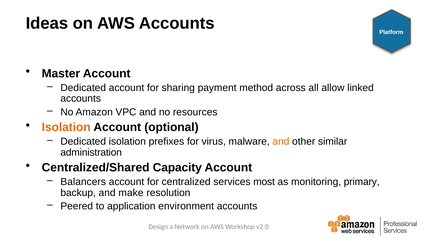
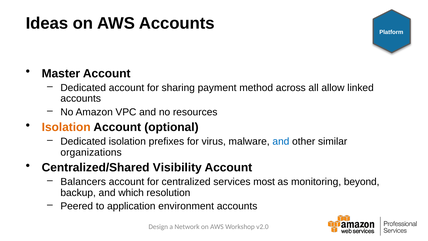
and at (281, 141) colour: orange -> blue
administration: administration -> organizations
Capacity: Capacity -> Visibility
primary: primary -> beyond
make: make -> which
